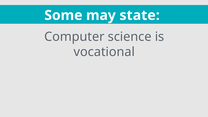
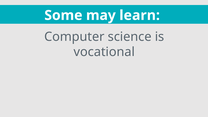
state: state -> learn
